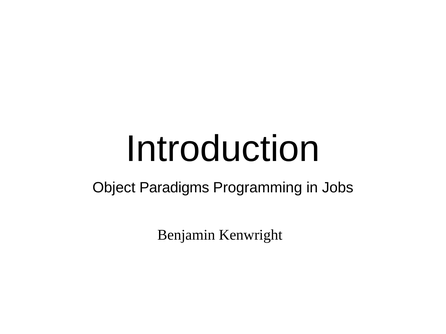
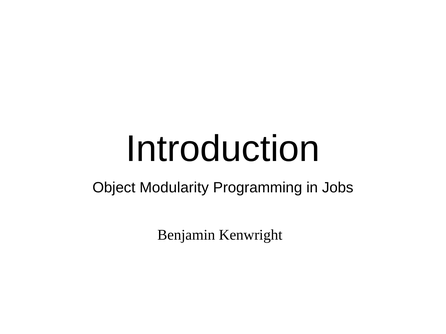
Paradigms: Paradigms -> Modularity
